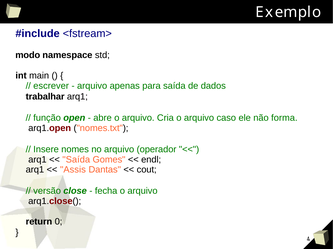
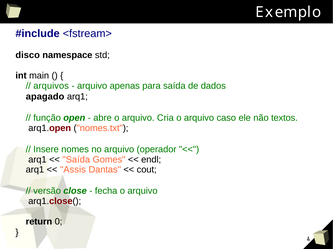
modo: modo -> disco
escrever: escrever -> arquivos
trabalhar: trabalhar -> apagado
forma: forma -> textos
